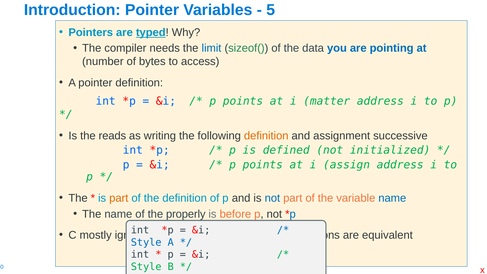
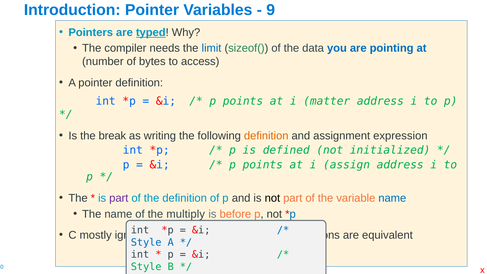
5: 5 -> 9
reads: reads -> break
successive: successive -> expression
part at (119, 198) colour: orange -> purple
not at (272, 198) colour: blue -> black
properly: properly -> multiply
